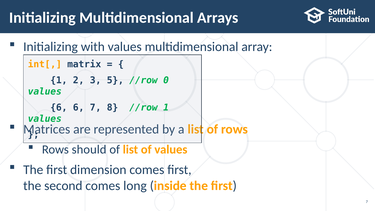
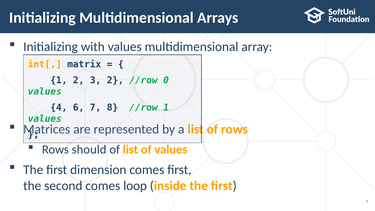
3 5: 5 -> 2
6 at (59, 107): 6 -> 4
long: long -> loop
